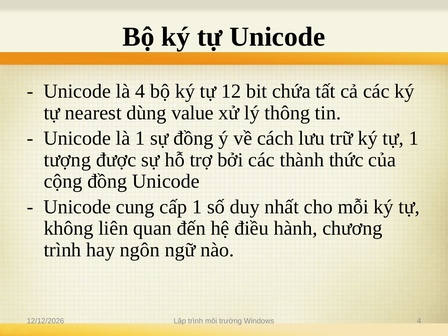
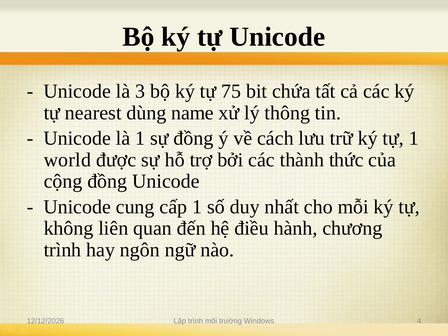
là 4: 4 -> 3
12: 12 -> 75
value: value -> name
tượng: tượng -> world
